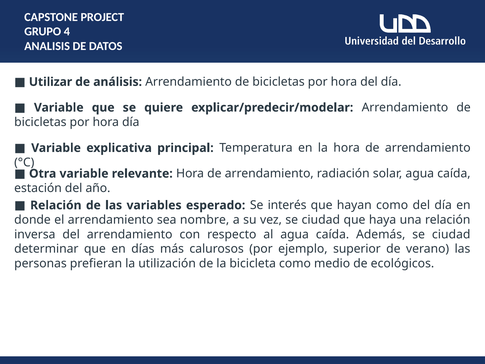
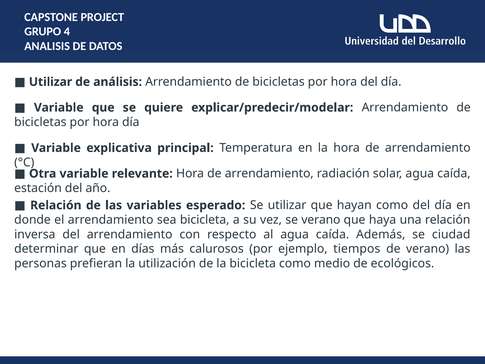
Se interés: interés -> utilizar
sea nombre: nombre -> bicicleta
vez se ciudad: ciudad -> verano
superior: superior -> tiempos
